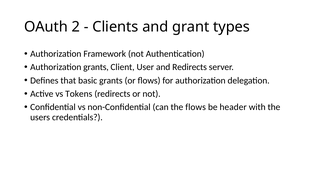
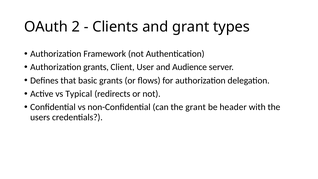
and Redirects: Redirects -> Audience
Tokens: Tokens -> Typical
the flows: flows -> grant
